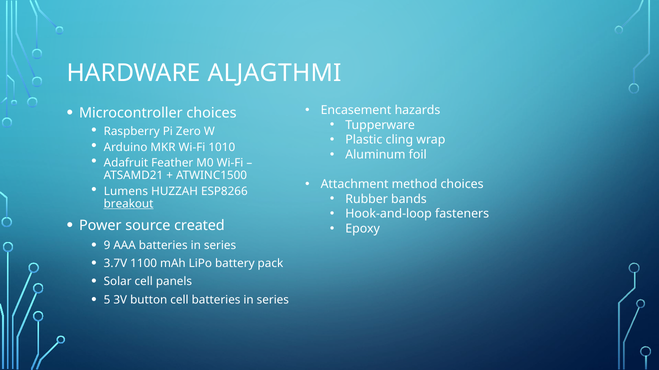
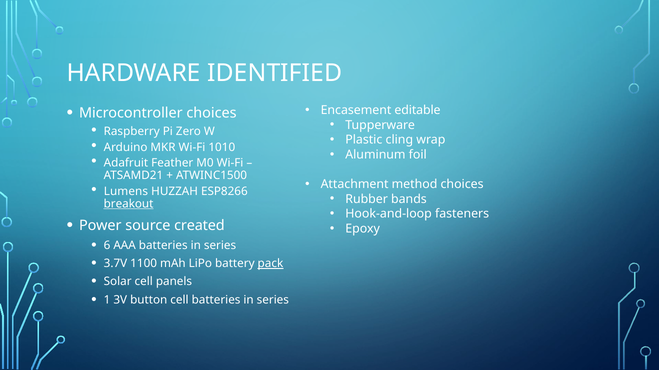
ALJAGTHMI: ALJAGTHMI -> IDENTIFIED
hazards: hazards -> editable
9: 9 -> 6
pack underline: none -> present
5: 5 -> 1
